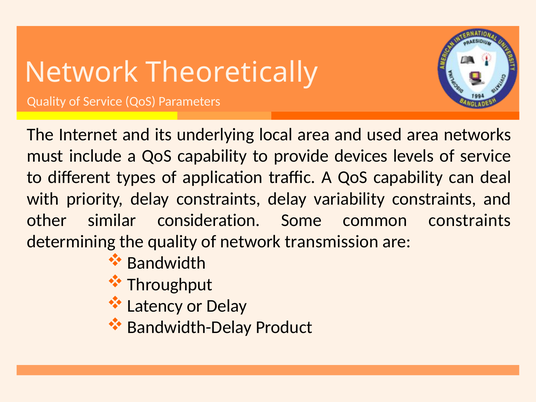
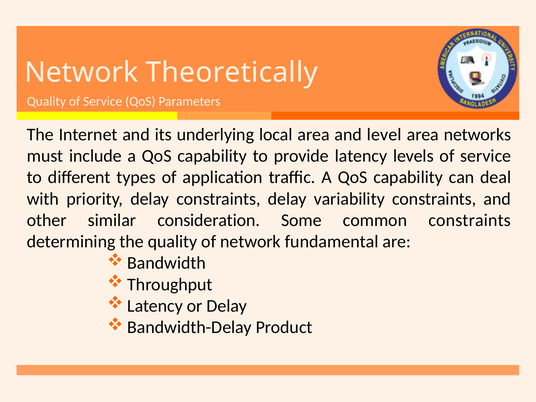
used: used -> level
provide devices: devices -> latency
transmission: transmission -> fundamental
